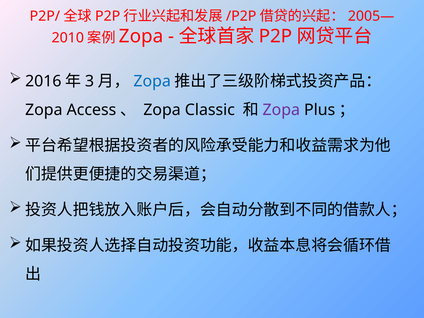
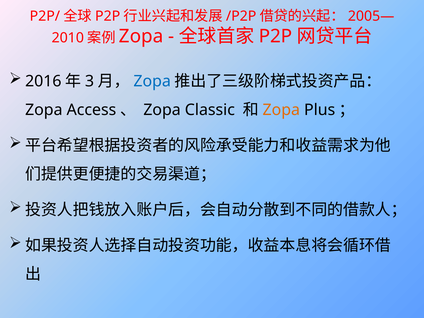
Zopa at (281, 110) colour: purple -> orange
